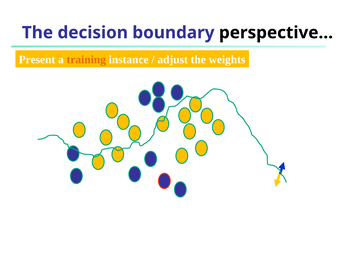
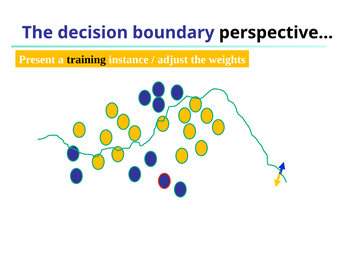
training colour: orange -> black
